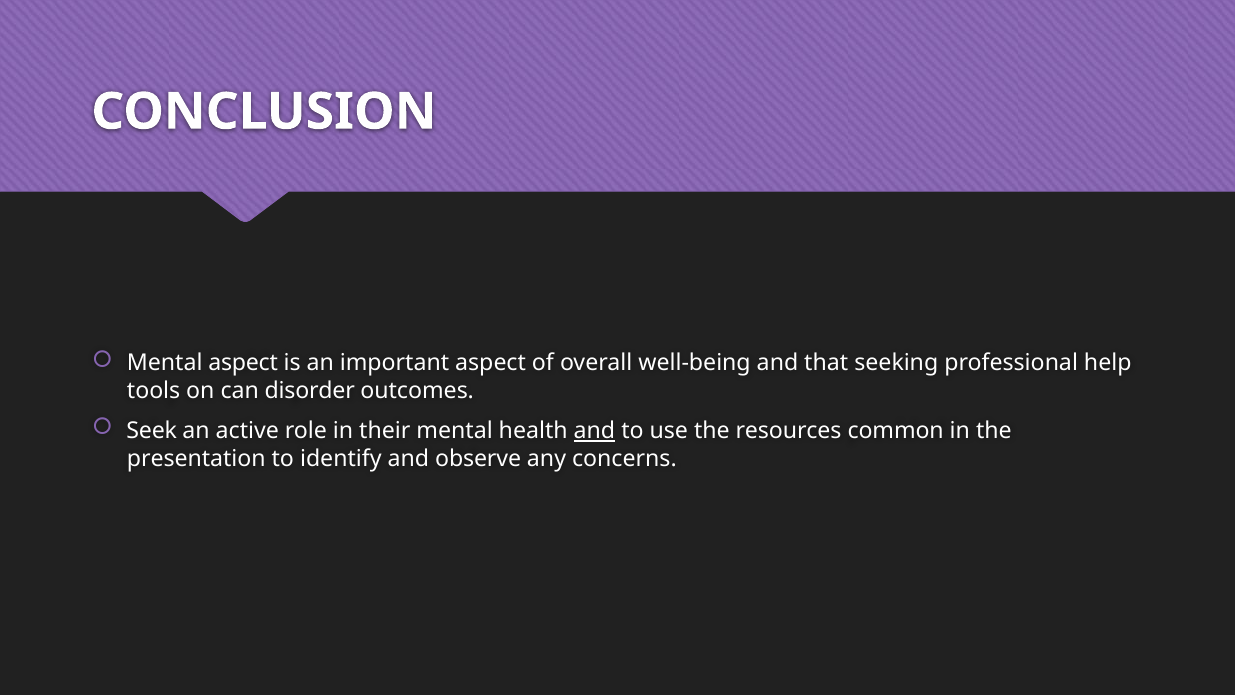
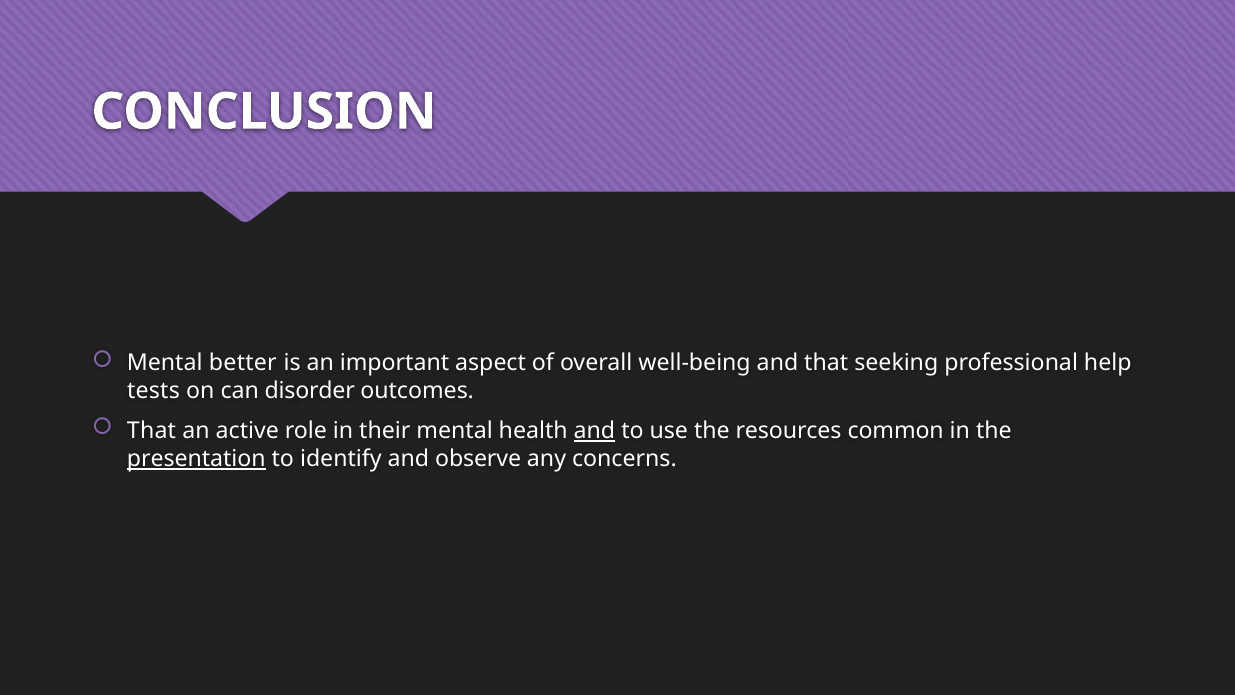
Mental aspect: aspect -> better
tools: tools -> tests
Seek at (152, 431): Seek -> That
presentation underline: none -> present
